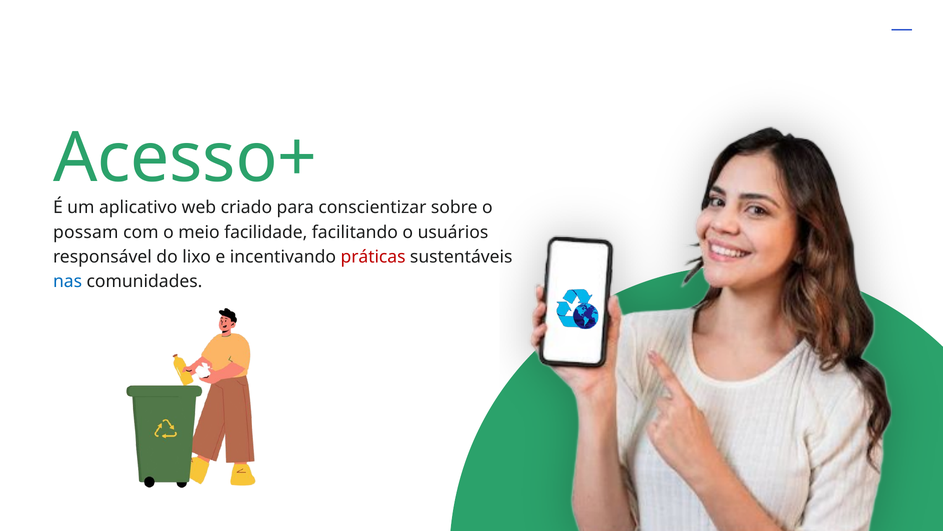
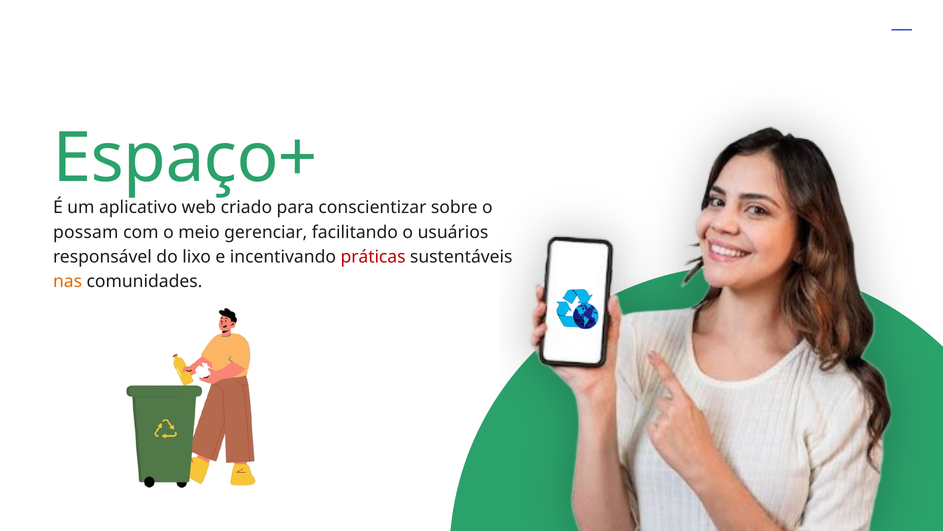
Acesso+: Acesso+ -> Espaço+
facilidade: facilidade -> gerenciar
nas colour: blue -> orange
